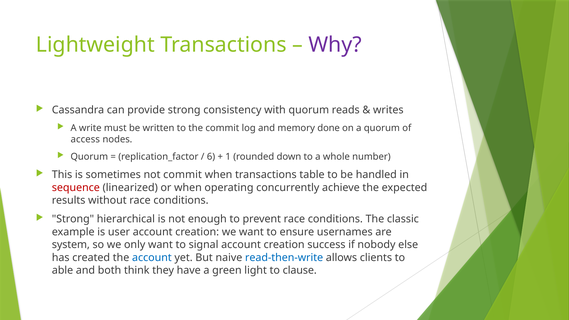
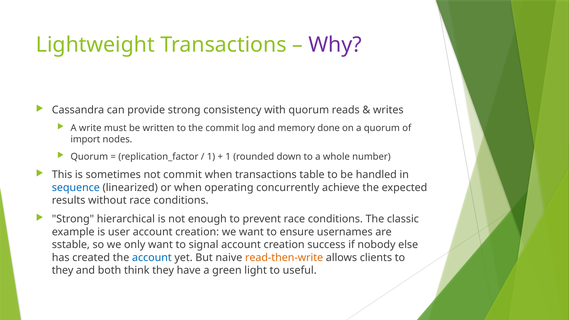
access: access -> import
6 at (211, 157): 6 -> 1
sequence colour: red -> blue
system: system -> sstable
read-then-write colour: blue -> orange
able at (63, 270): able -> they
clause: clause -> useful
